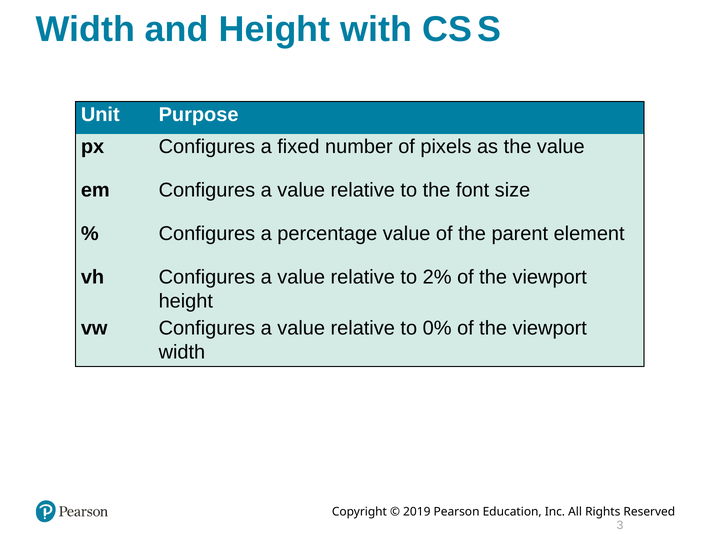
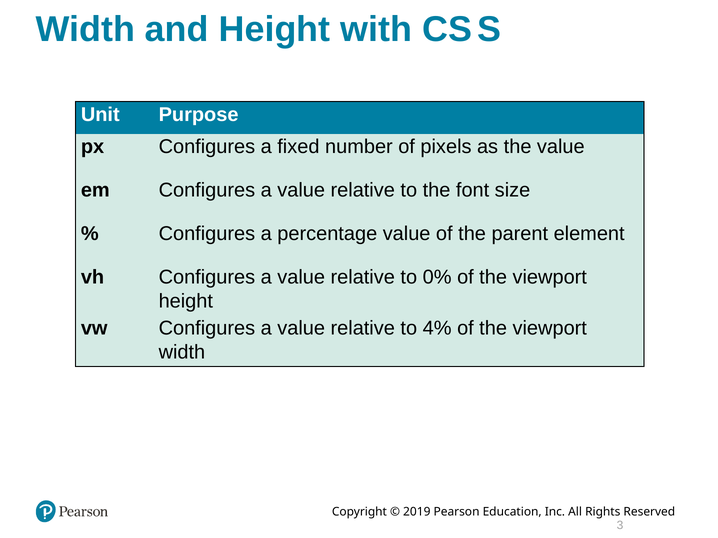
2%: 2% -> 0%
0%: 0% -> 4%
